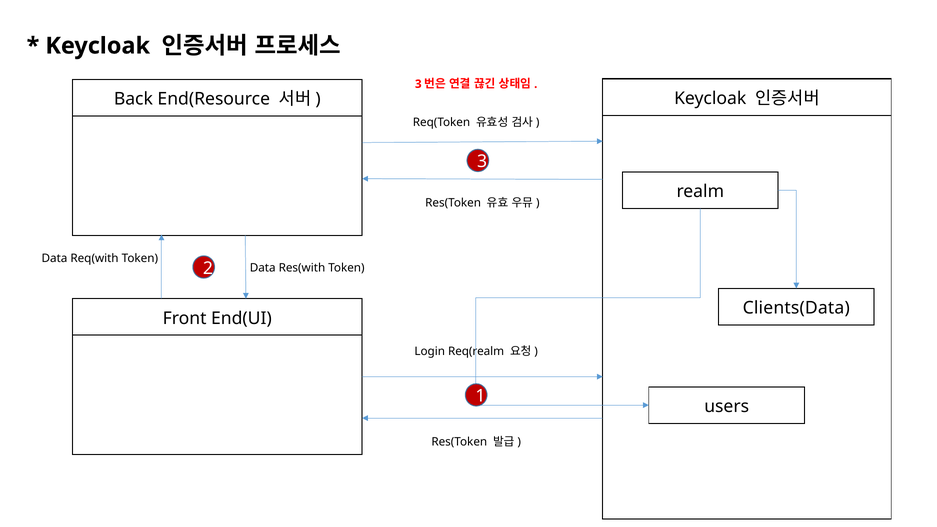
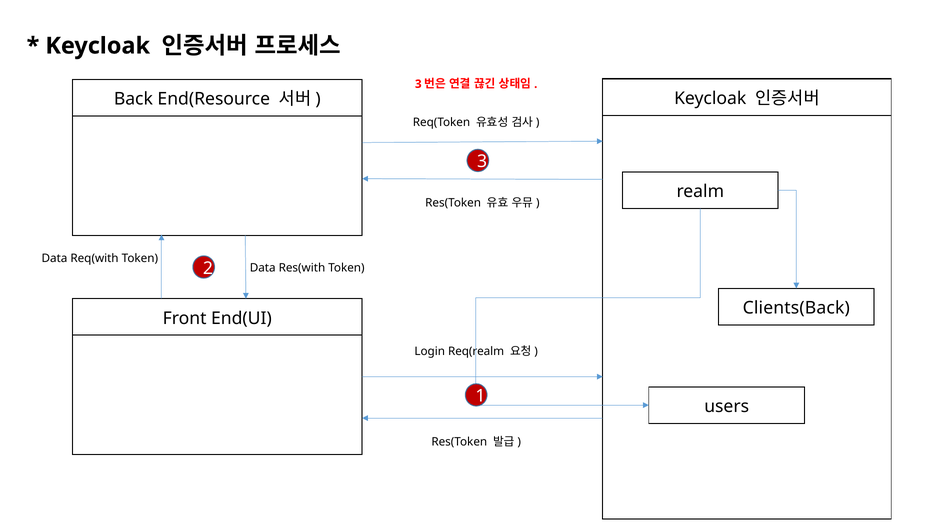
Clients(Data: Clients(Data -> Clients(Back
